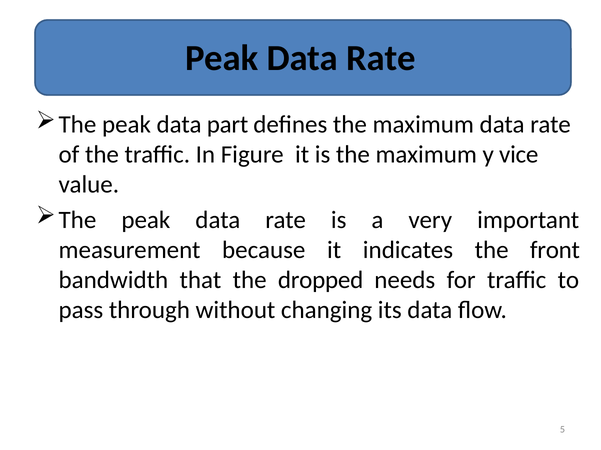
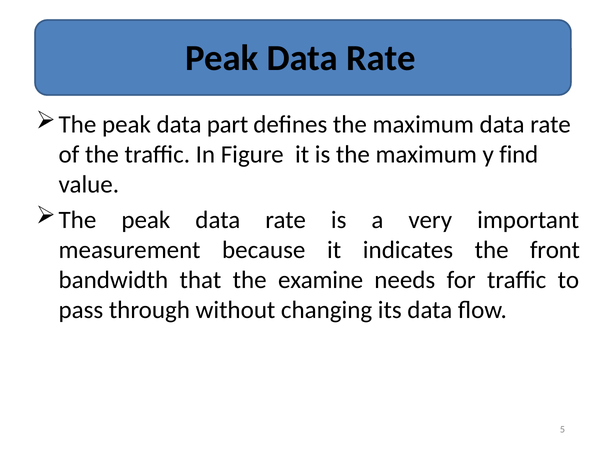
vice: vice -> find
dropped: dropped -> examine
